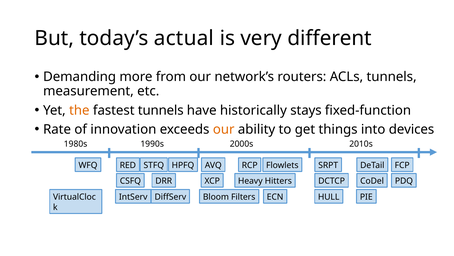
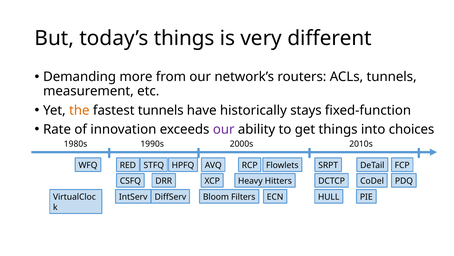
today’s actual: actual -> things
our at (224, 129) colour: orange -> purple
devices: devices -> choices
